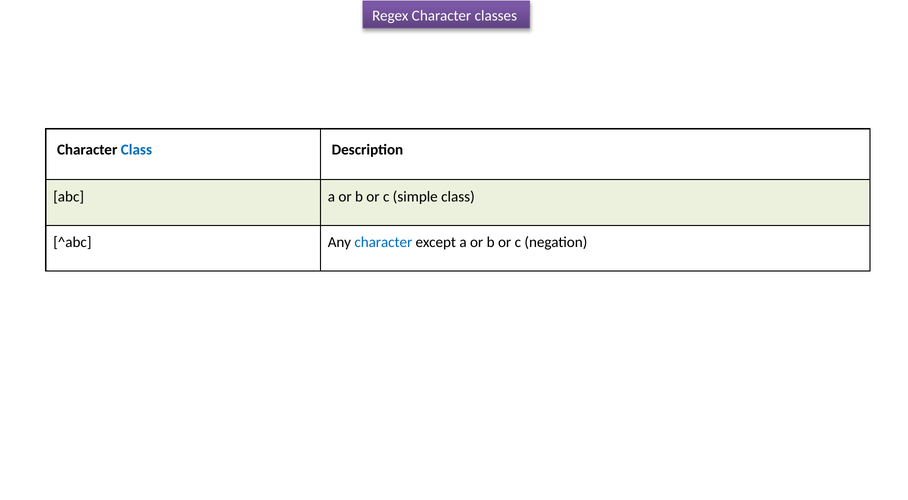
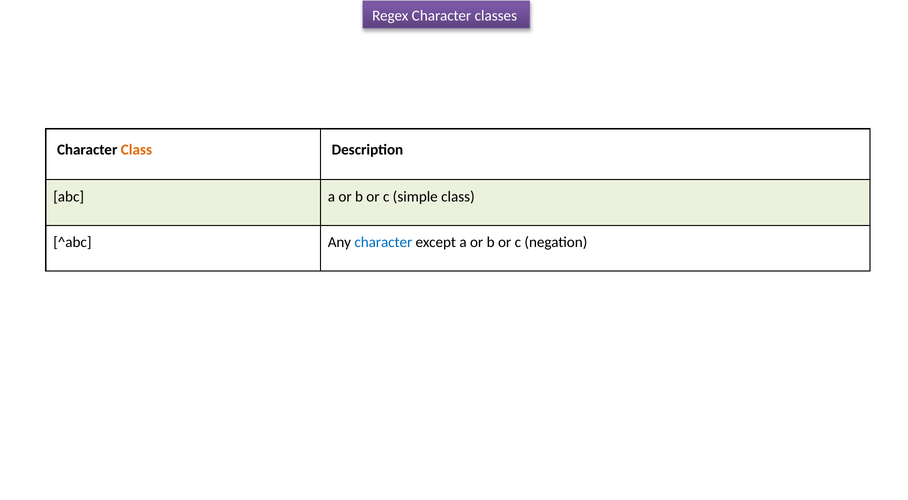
Class at (136, 149) colour: blue -> orange
